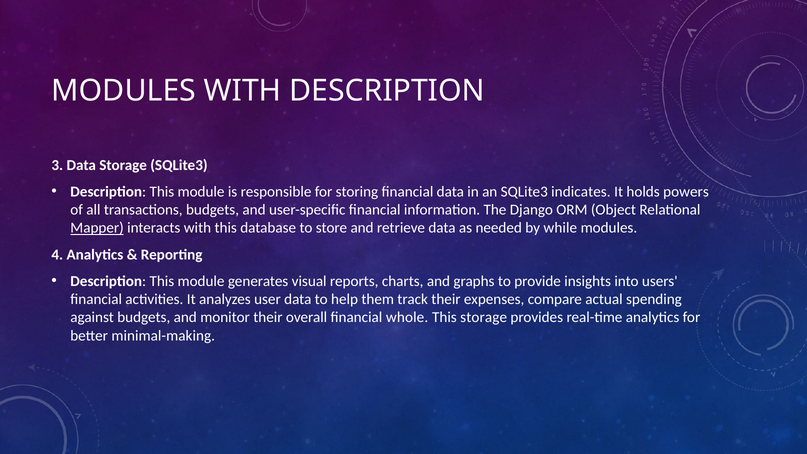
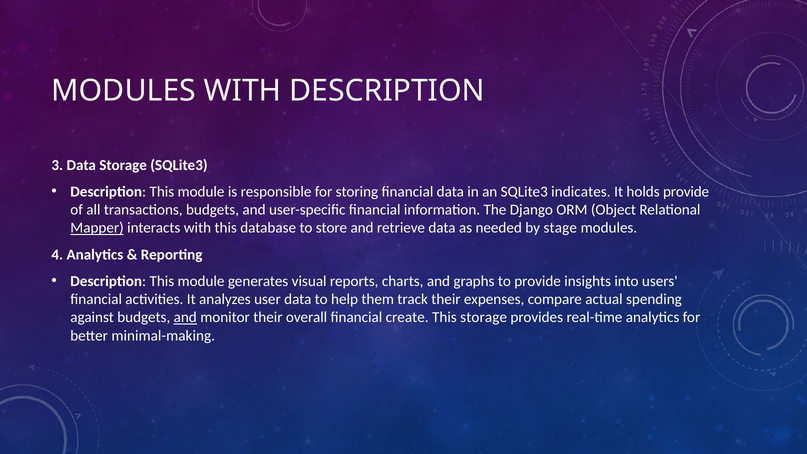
holds powers: powers -> provide
while: while -> stage
and at (185, 317) underline: none -> present
whole: whole -> create
